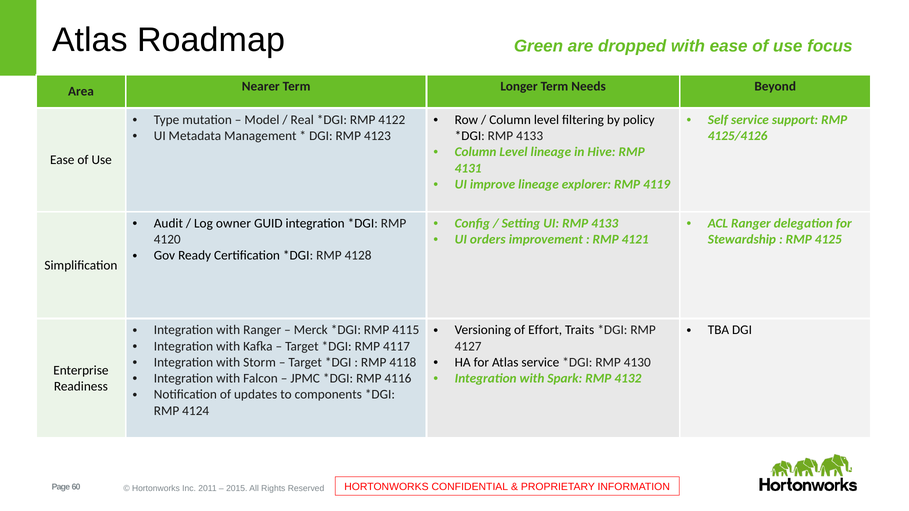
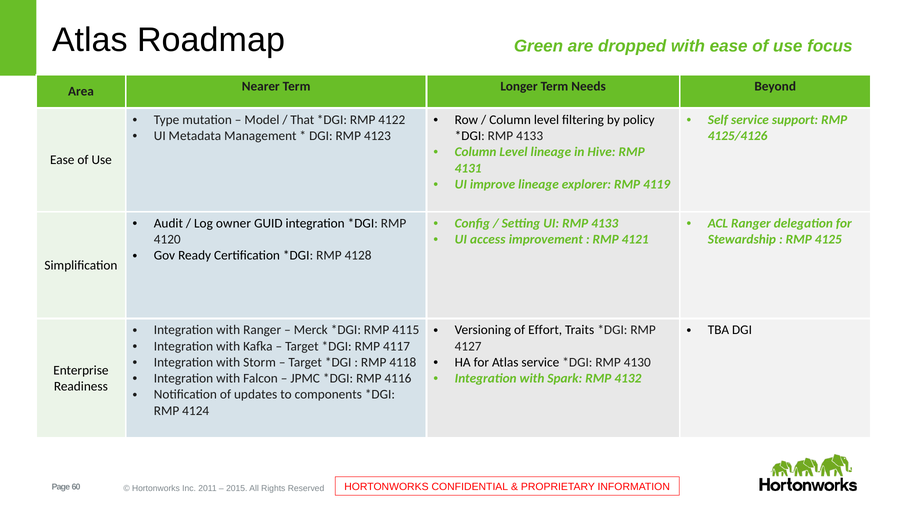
Real: Real -> That
orders: orders -> access
